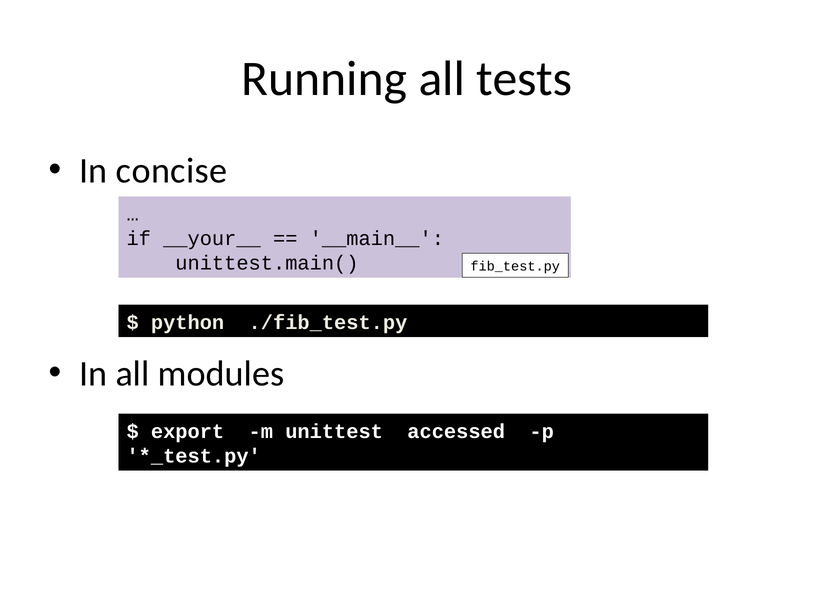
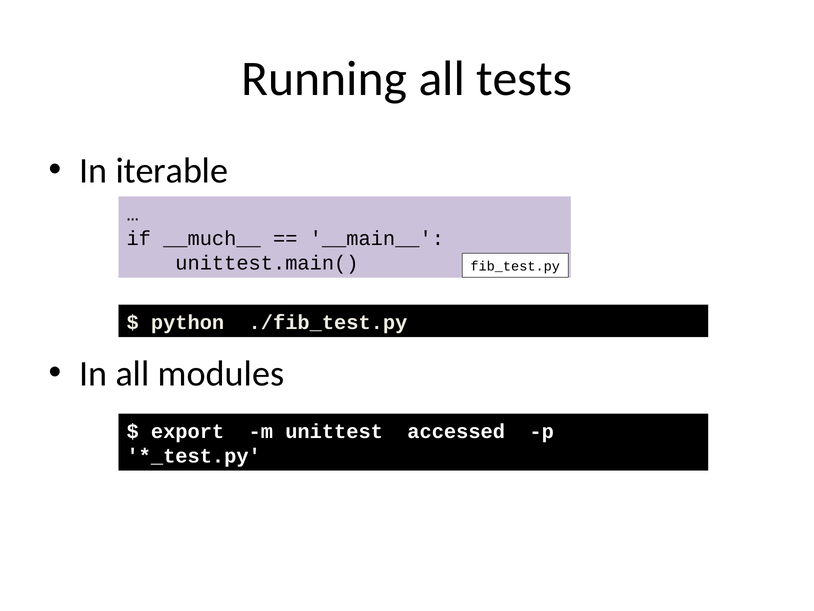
concise: concise -> iterable
__your__: __your__ -> __much__
